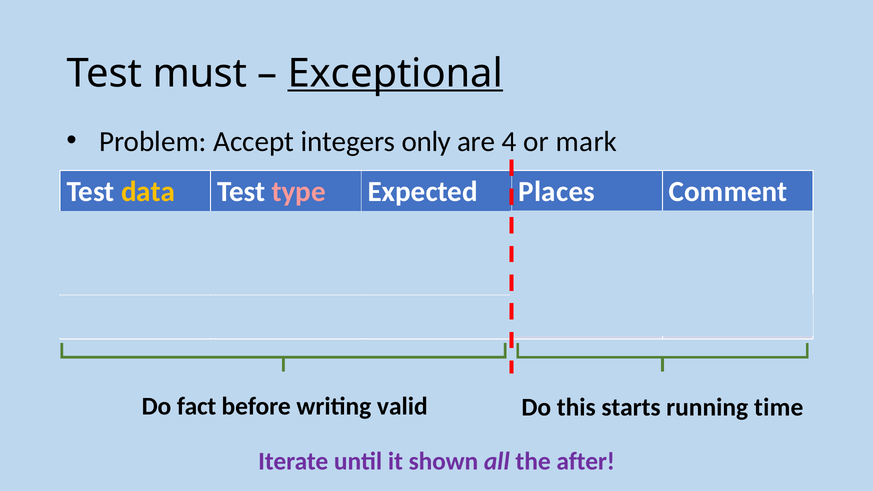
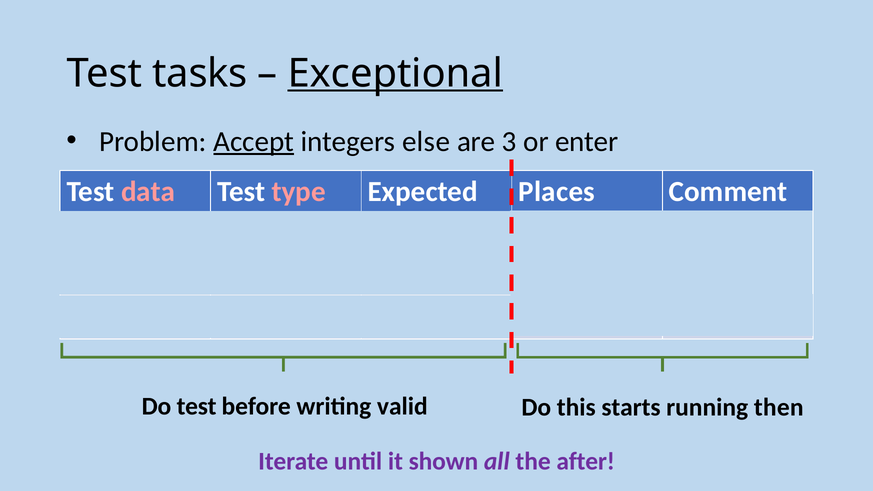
must: must -> tasks
Accept at (254, 141) underline: none -> present
only: only -> else
4: 4 -> 3
mark: mark -> enter
data colour: yellow -> pink
Do fact: fact -> test
time: time -> then
